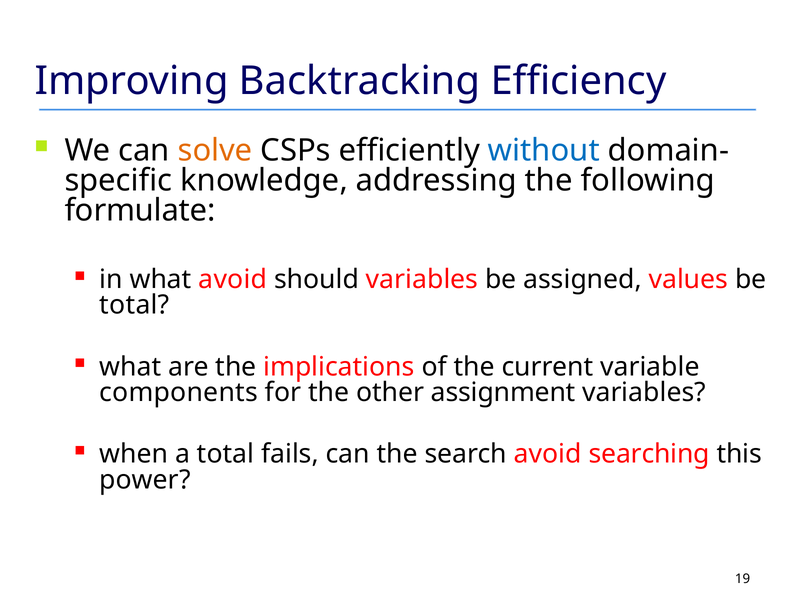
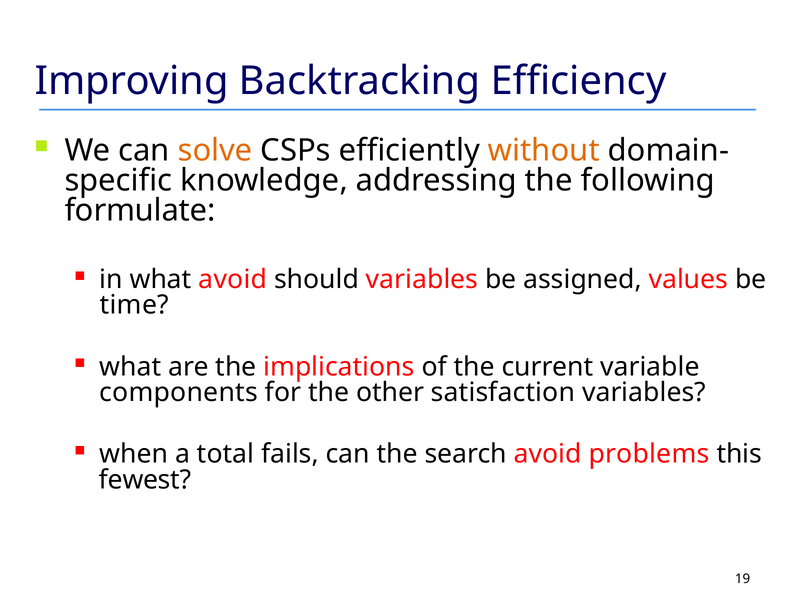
without colour: blue -> orange
total at (134, 305): total -> time
assignment: assignment -> satisfaction
searching: searching -> problems
power: power -> fewest
